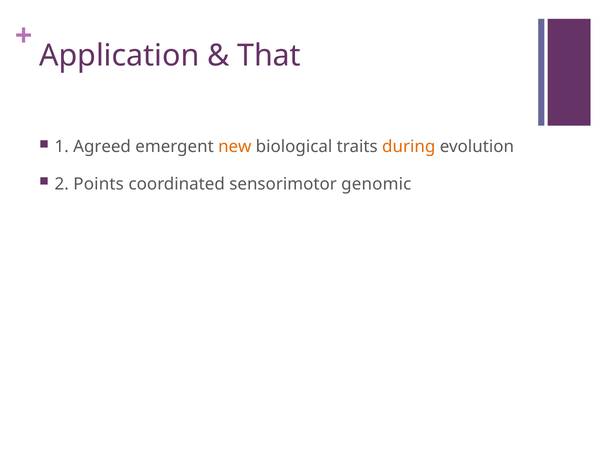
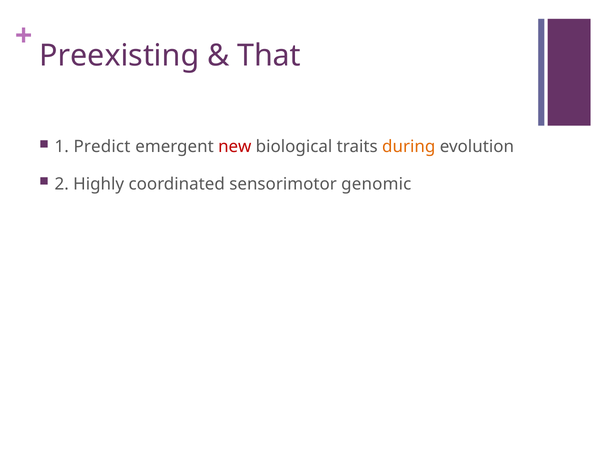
Application: Application -> Preexisting
Agreed: Agreed -> Predict
new colour: orange -> red
Points: Points -> Highly
